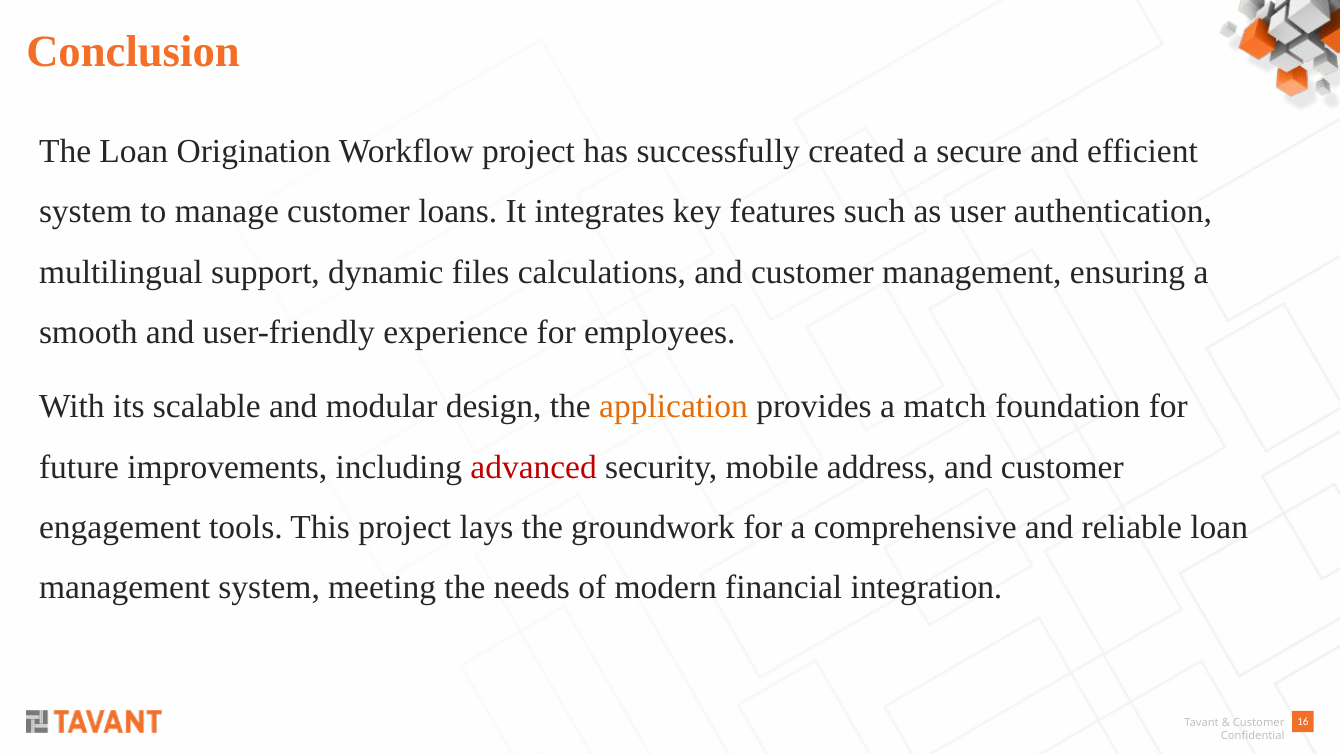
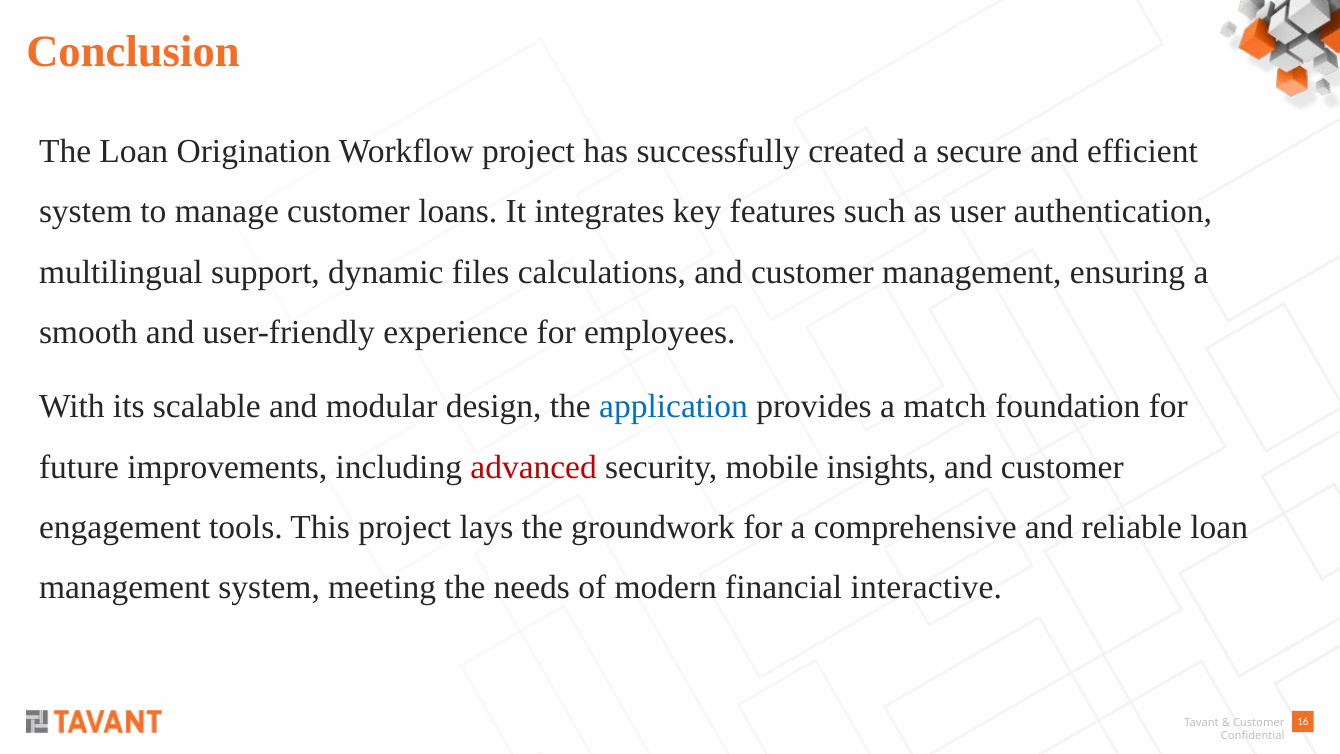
application colour: orange -> blue
address: address -> insights
integration: integration -> interactive
